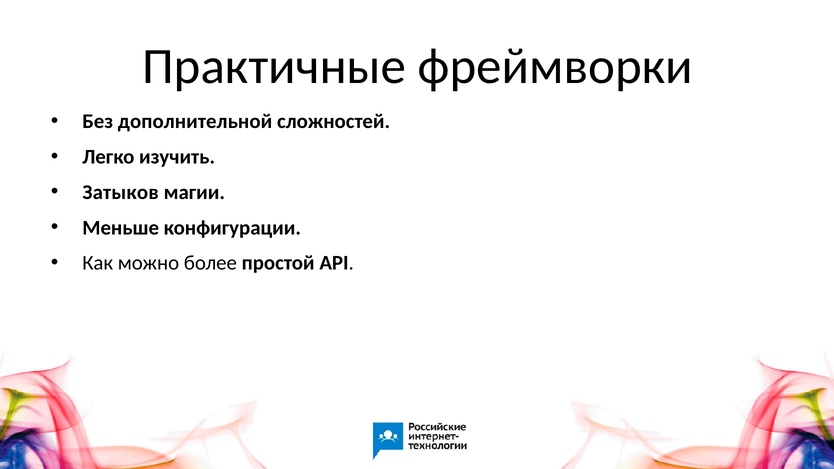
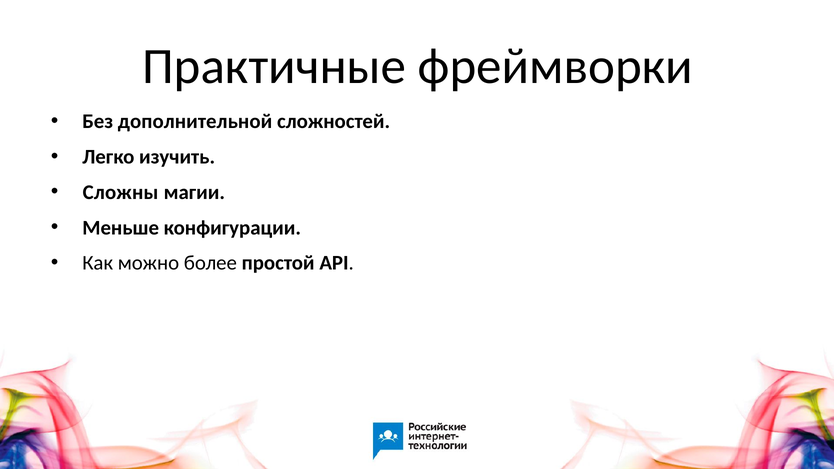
Затыков: Затыков -> Сложны
